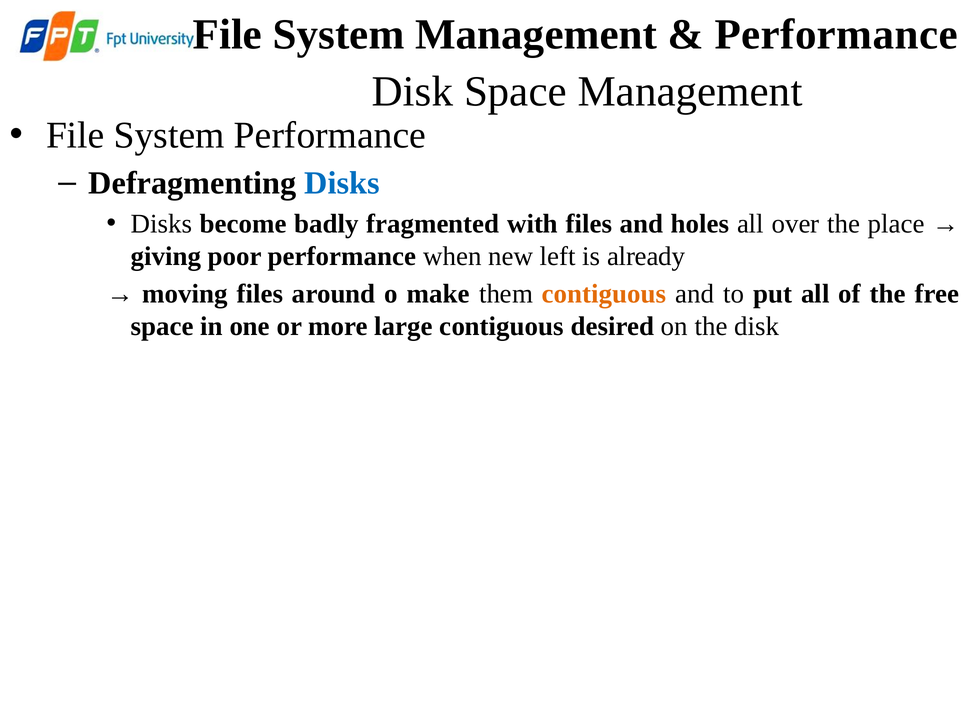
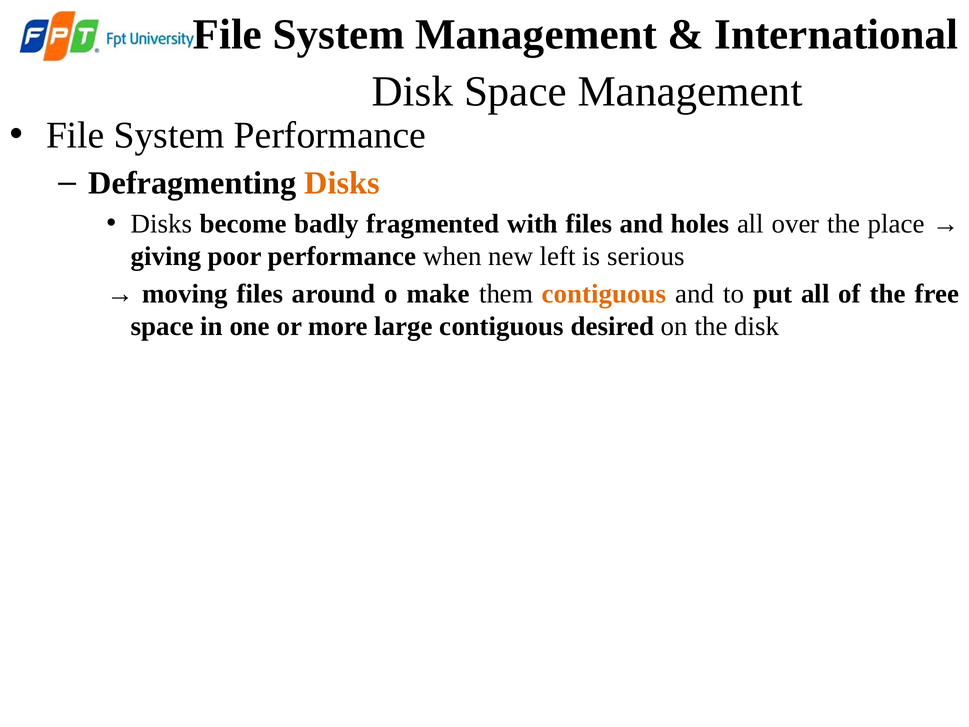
Performance at (836, 34): Performance -> International
Disks at (342, 183) colour: blue -> orange
already: already -> serious
